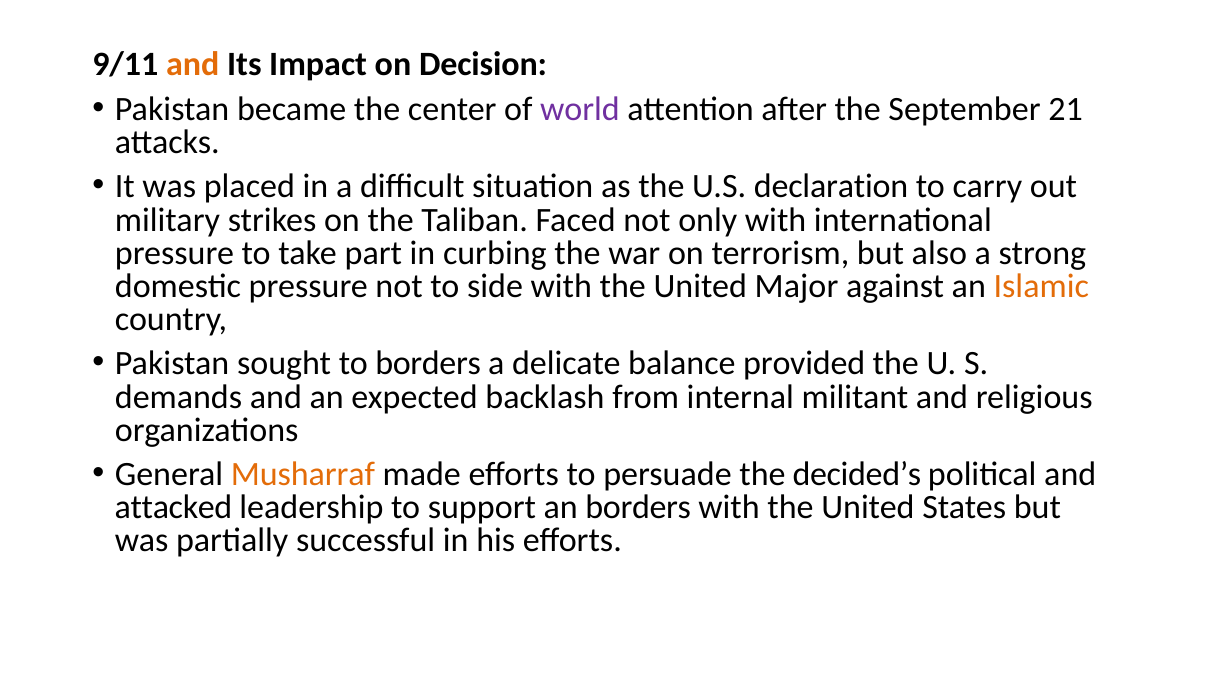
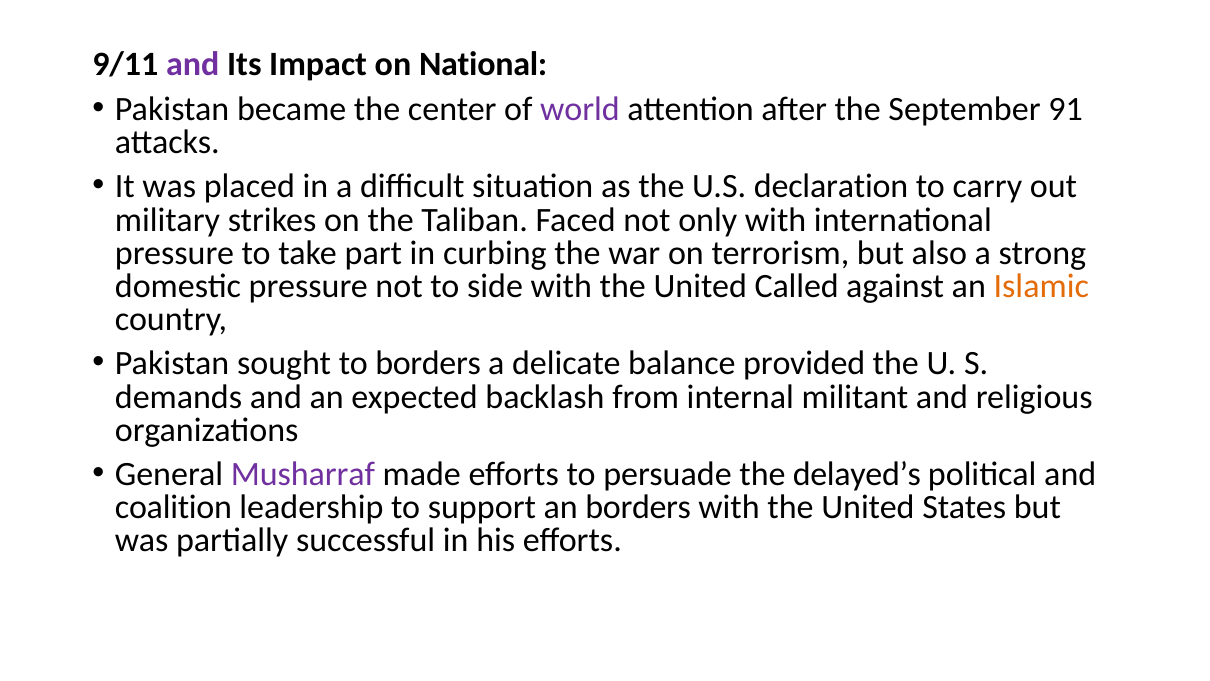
and at (193, 65) colour: orange -> purple
Decision: Decision -> National
21: 21 -> 91
Major: Major -> Called
Musharraf colour: orange -> purple
decided’s: decided’s -> delayed’s
attacked: attacked -> coalition
